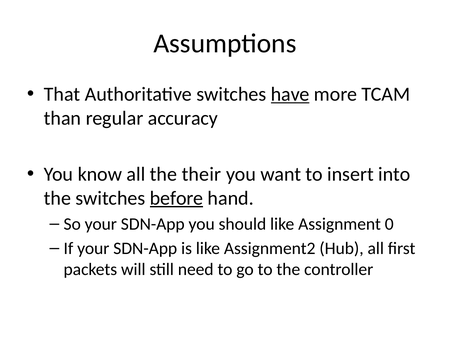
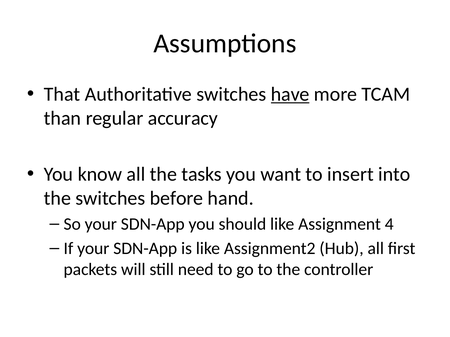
their: their -> tasks
before underline: present -> none
0: 0 -> 4
